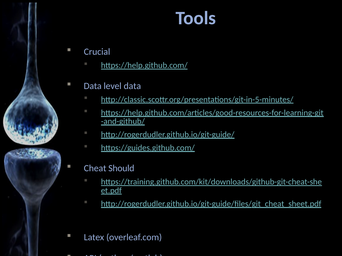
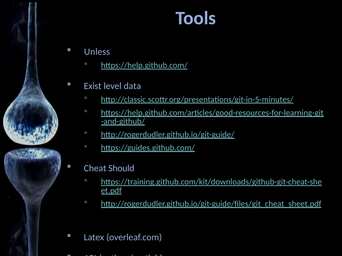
Crucial: Crucial -> Unless
Data at (93, 86): Data -> Exist
